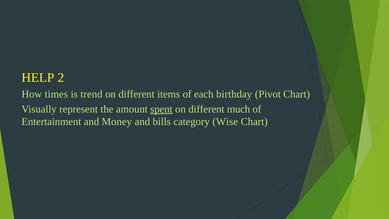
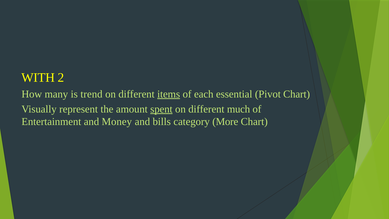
HELP: HELP -> WITH
times: times -> many
items underline: none -> present
birthday: birthday -> essential
Wise: Wise -> More
